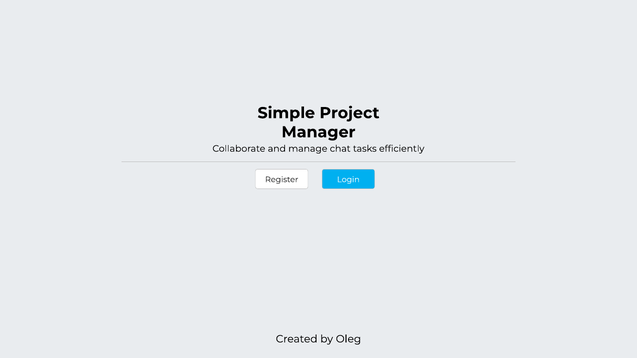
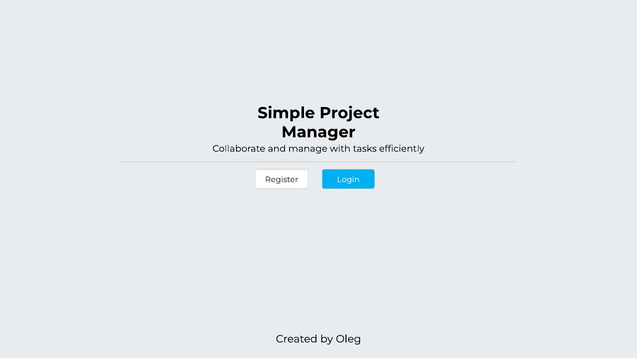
chat: chat -> with
